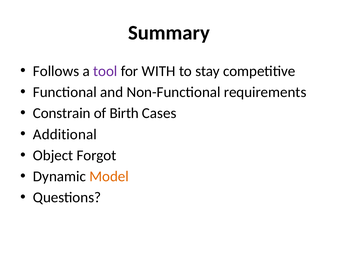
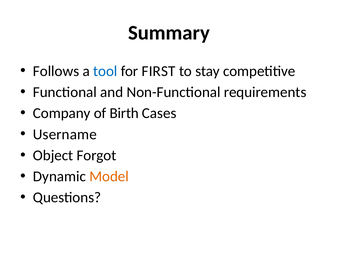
tool colour: purple -> blue
WITH: WITH -> FIRST
Constrain: Constrain -> Company
Additional: Additional -> Username
